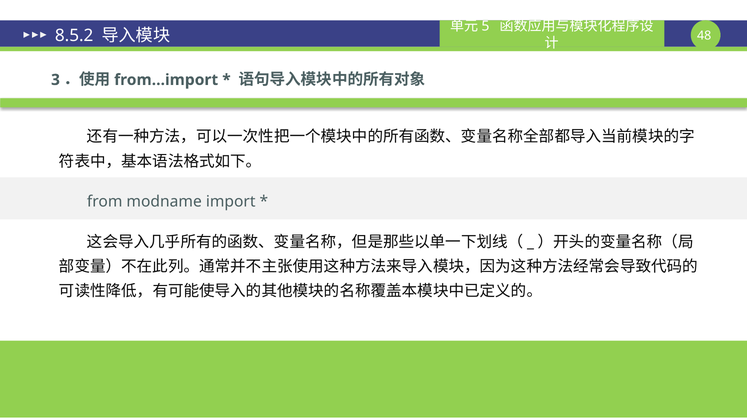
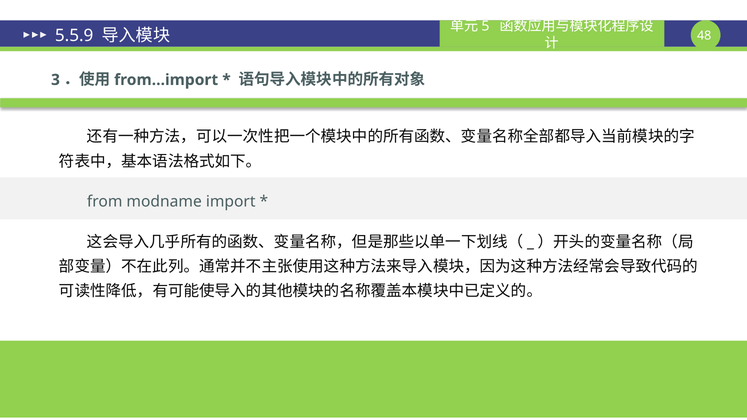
8.5.2: 8.5.2 -> 5.5.9
